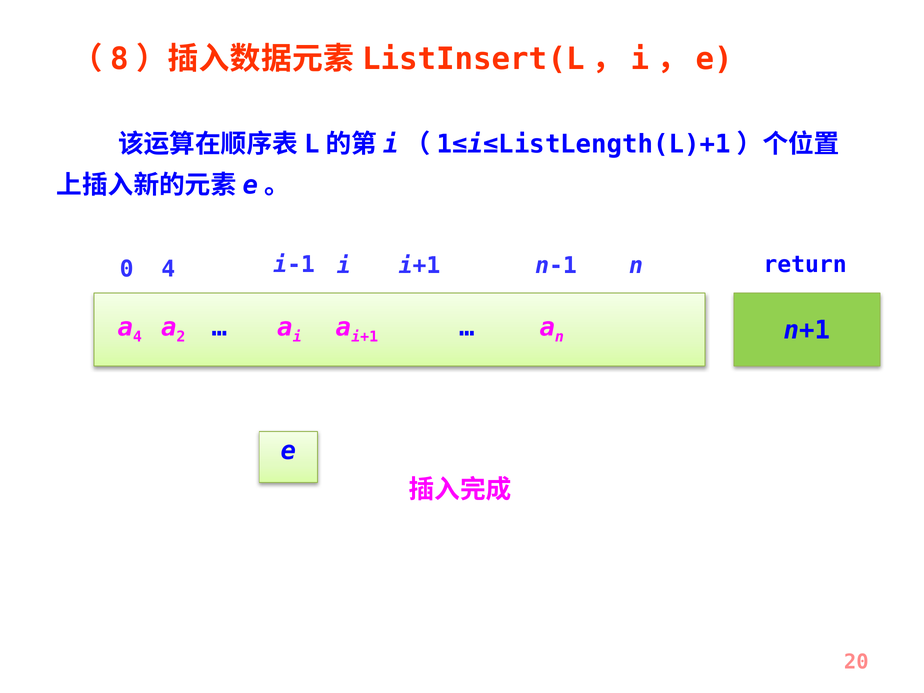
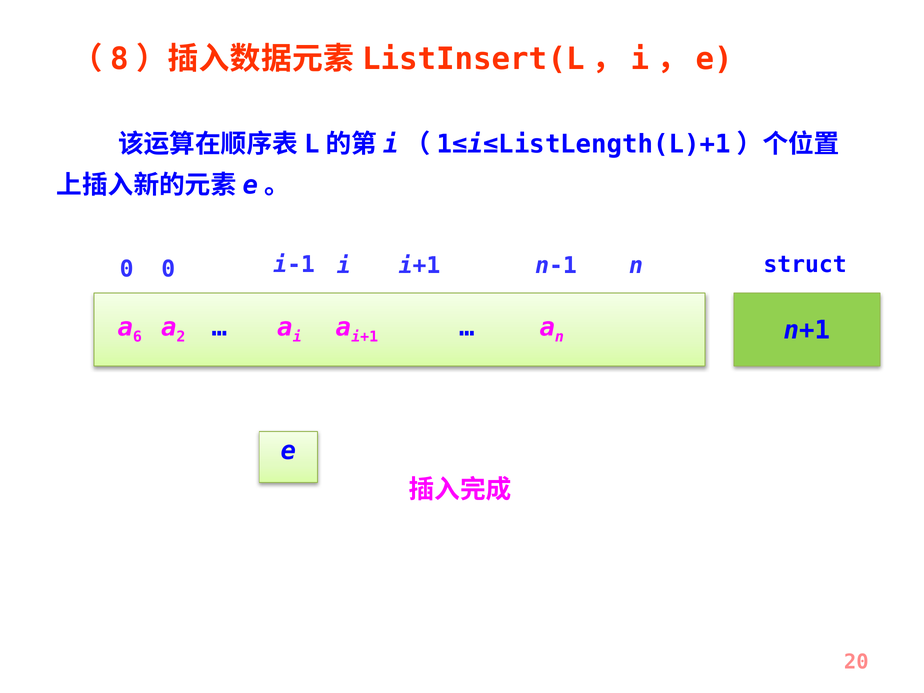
return: return -> struct
0 4: 4 -> 0
4 at (137, 337): 4 -> 6
